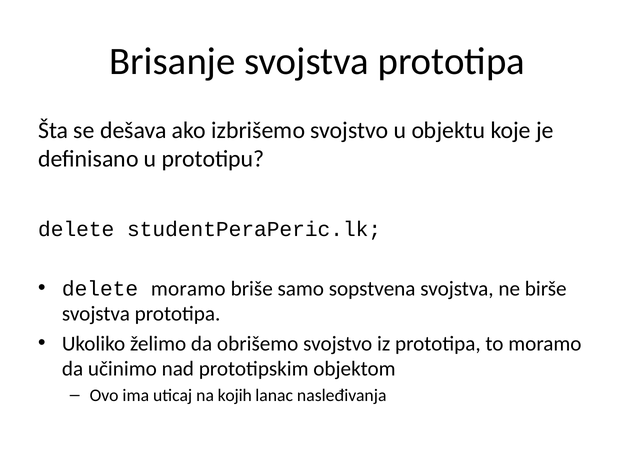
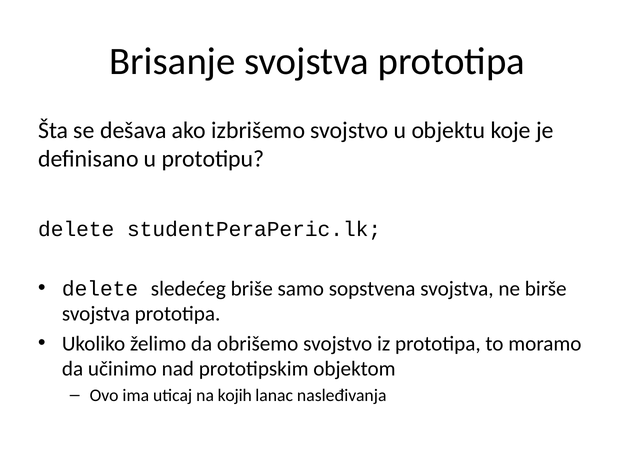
delete moramo: moramo -> sledećeg
